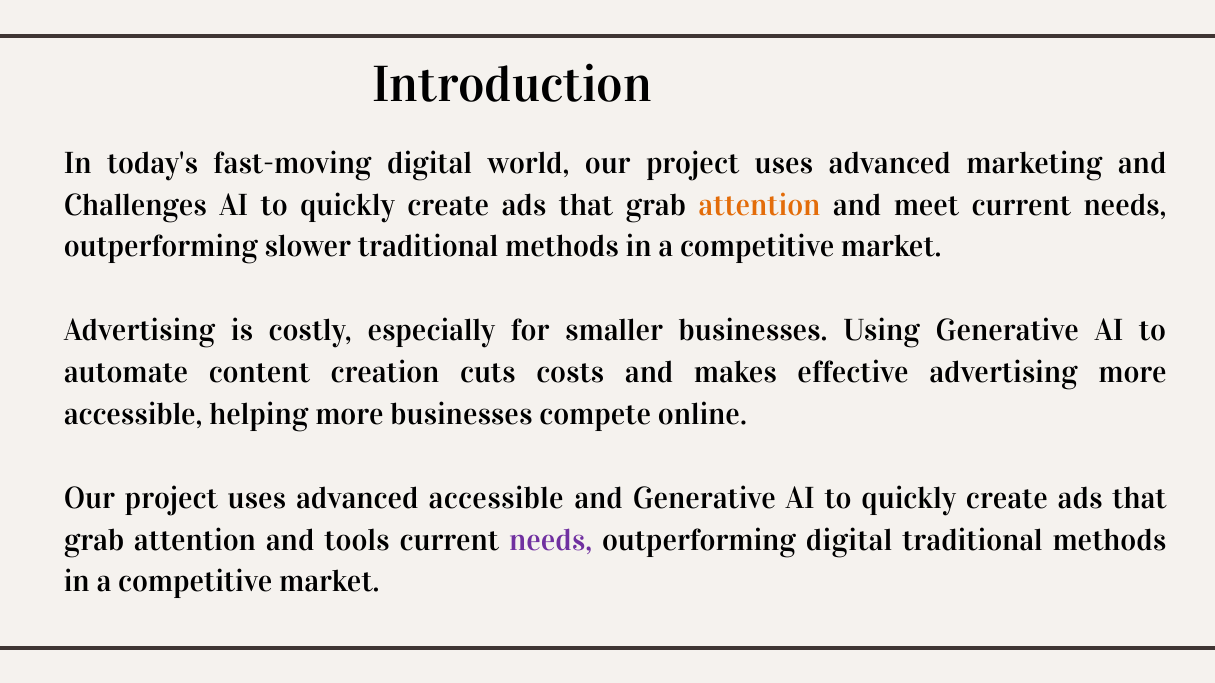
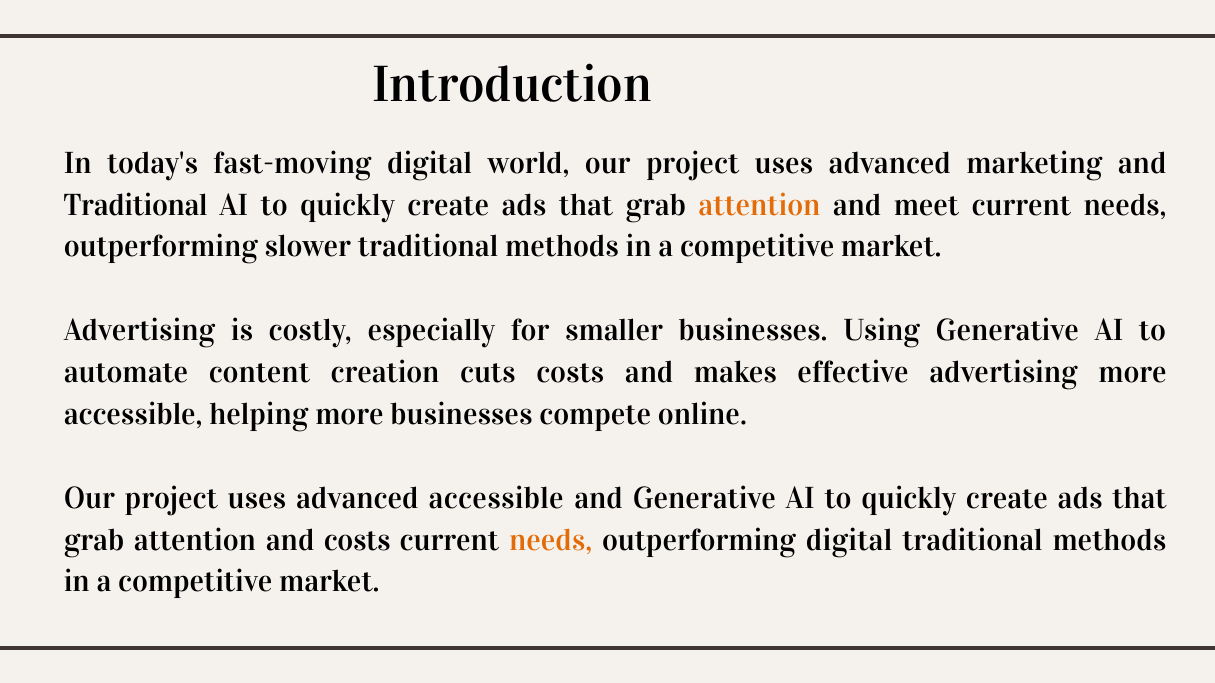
Challenges at (135, 205): Challenges -> Traditional
and tools: tools -> costs
needs at (551, 540) colour: purple -> orange
